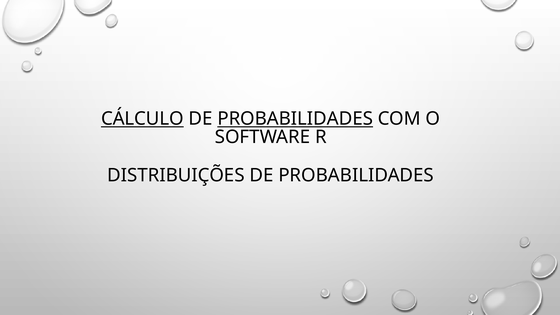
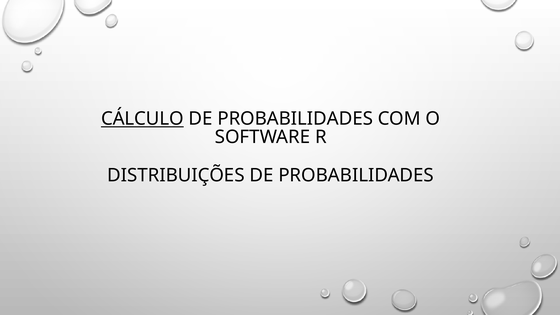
PROBABILIDADES at (295, 119) underline: present -> none
